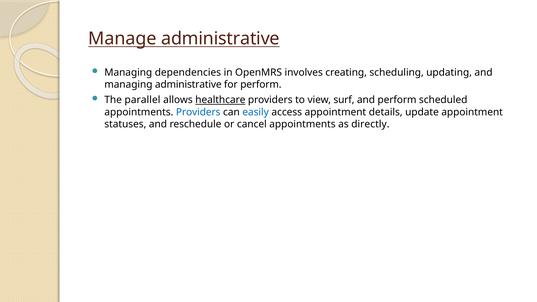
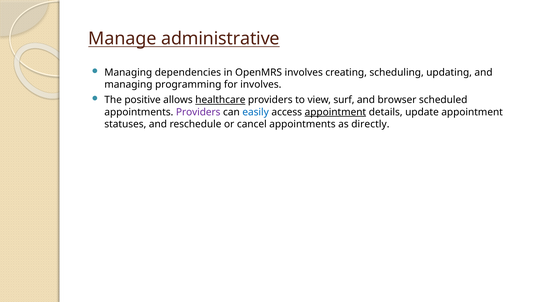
managing administrative: administrative -> programming
for perform: perform -> involves
parallel: parallel -> positive
and perform: perform -> browser
Providers at (198, 112) colour: blue -> purple
appointment at (335, 112) underline: none -> present
